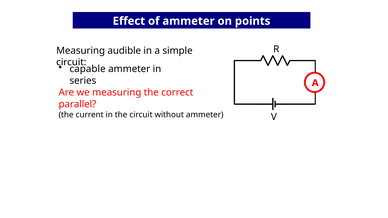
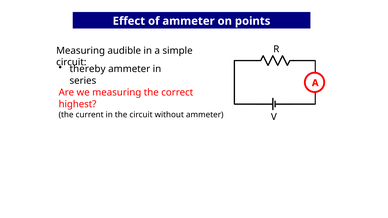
capable: capable -> thereby
parallel: parallel -> highest
